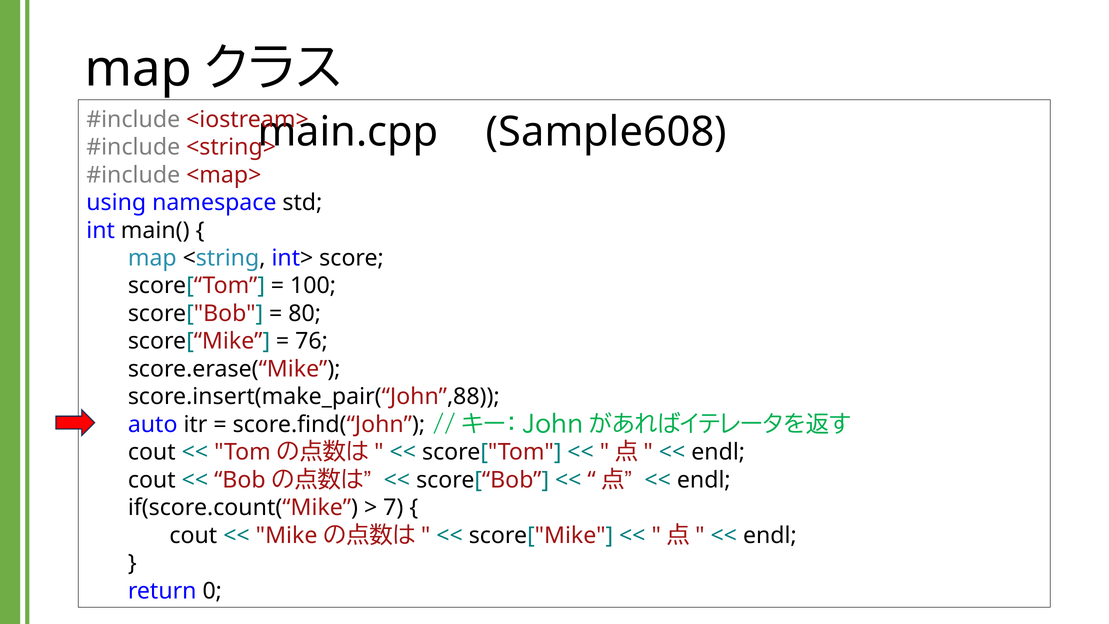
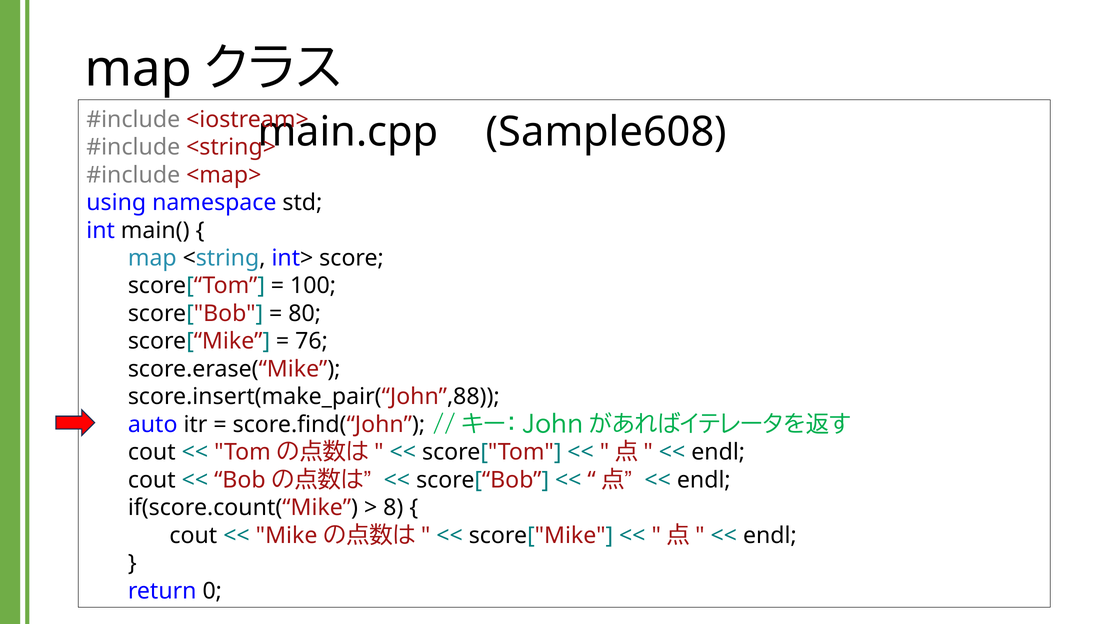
7: 7 -> 8
